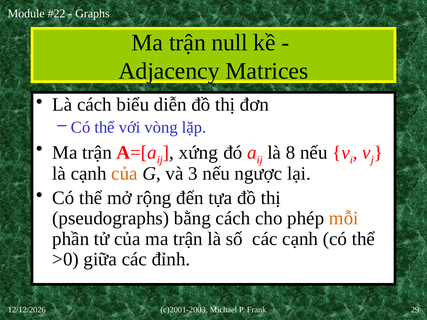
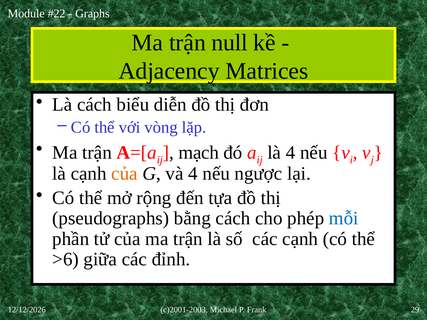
xứng: xứng -> mạch
là 8: 8 -> 4
và 3: 3 -> 4
mỗi colour: orange -> blue
>0: >0 -> >6
